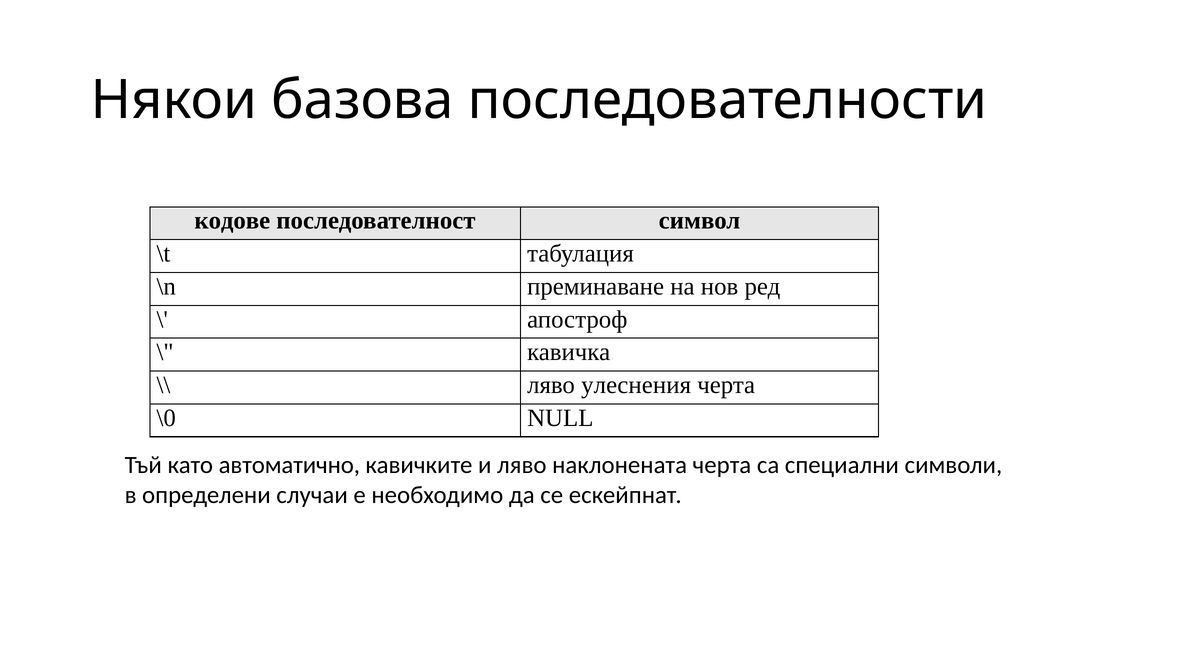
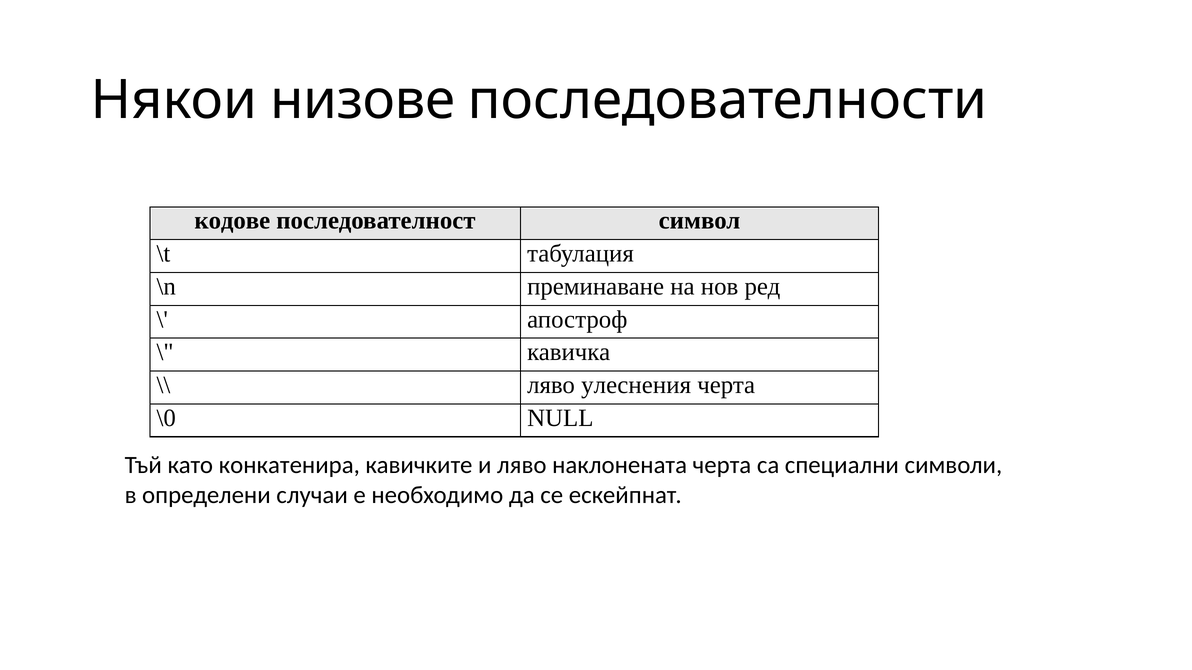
базова: базова -> низове
автоматично: автоматично -> конкатенира
